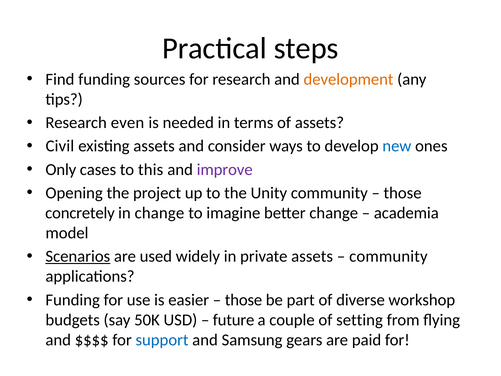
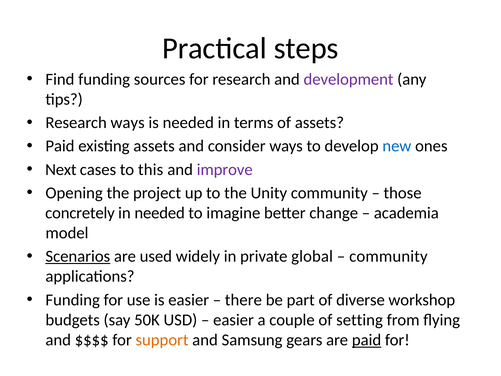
development colour: orange -> purple
Research even: even -> ways
Civil at (60, 146): Civil -> Paid
Only: Only -> Next
in change: change -> needed
private assets: assets -> global
those at (244, 300): those -> there
future at (234, 320): future -> easier
support colour: blue -> orange
paid at (367, 340) underline: none -> present
